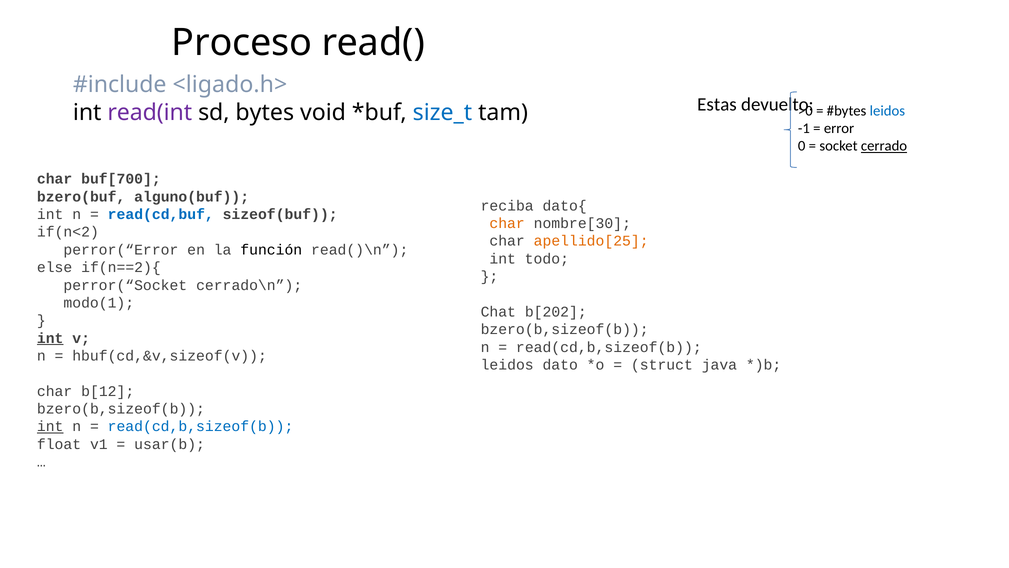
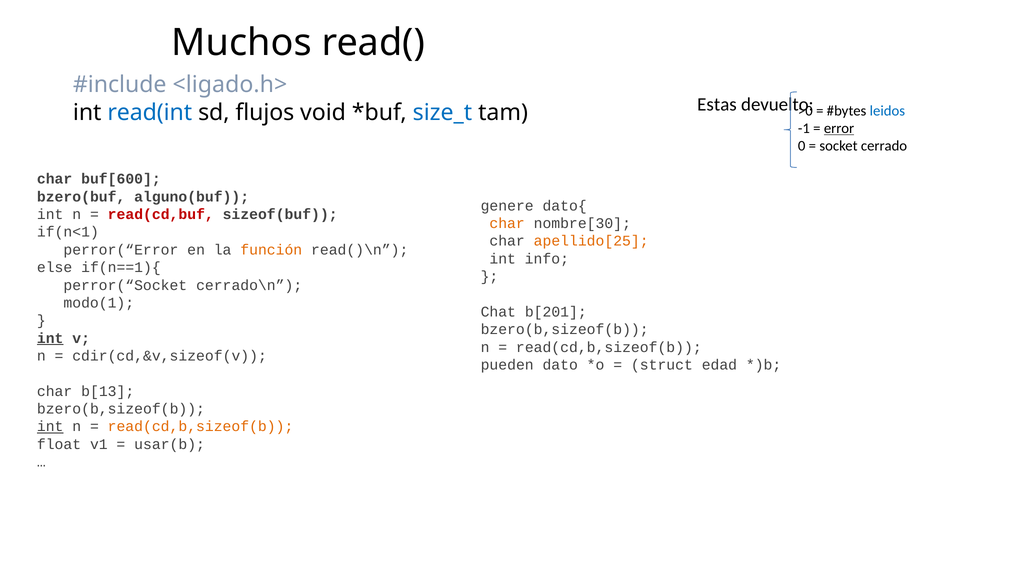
Proceso: Proceso -> Muchos
read(int colour: purple -> blue
bytes: bytes -> flujos
error underline: none -> present
cerrado underline: present -> none
buf[700: buf[700 -> buf[600
reciba: reciba -> genere
read(cd,buf colour: blue -> red
if(n<2: if(n<2 -> if(n<1
función colour: black -> orange
todo: todo -> info
if(n==2){: if(n==2){ -> if(n==1){
b[202: b[202 -> b[201
hbuf(cd,&v,sizeof(v: hbuf(cd,&v,sizeof(v -> cdir(cd,&v,sizeof(v
leidos at (507, 365): leidos -> pueden
java: java -> edad
b[12: b[12 -> b[13
read(cd,b,sizeof(b at (201, 426) colour: blue -> orange
